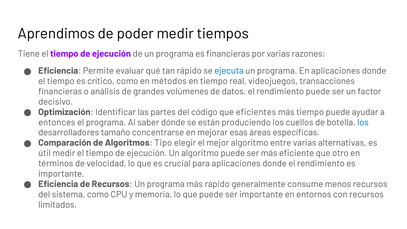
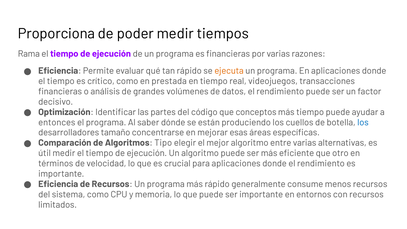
Aprendimos: Aprendimos -> Proporciona
Tiene: Tiene -> Rama
ejecuta colour: blue -> orange
métodos: métodos -> prestada
eficientes: eficientes -> conceptos
